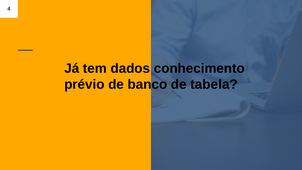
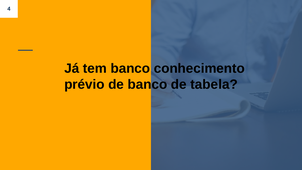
tem dados: dados -> banco
